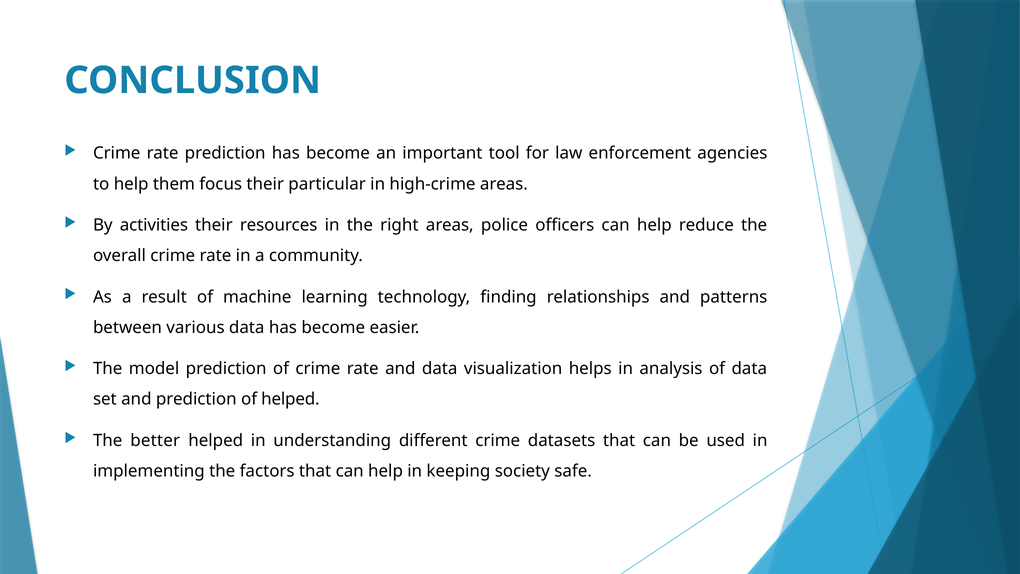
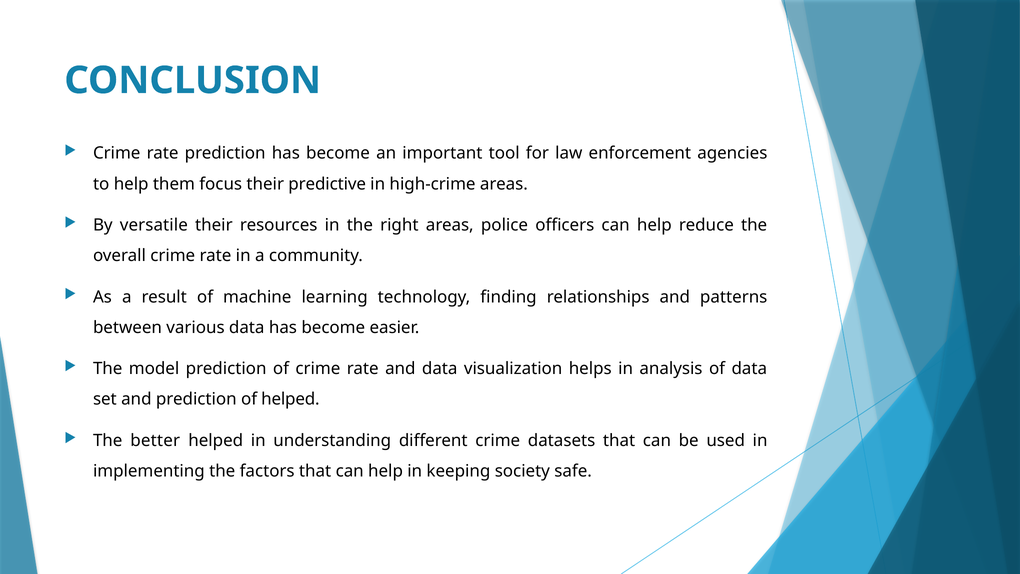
particular: particular -> predictive
activities: activities -> versatile
